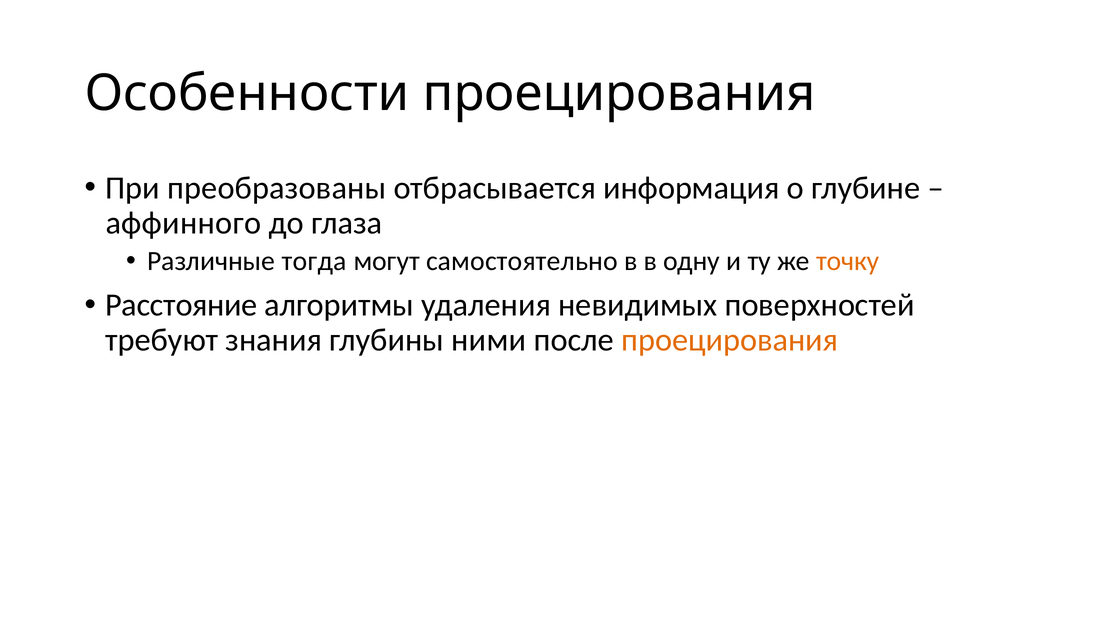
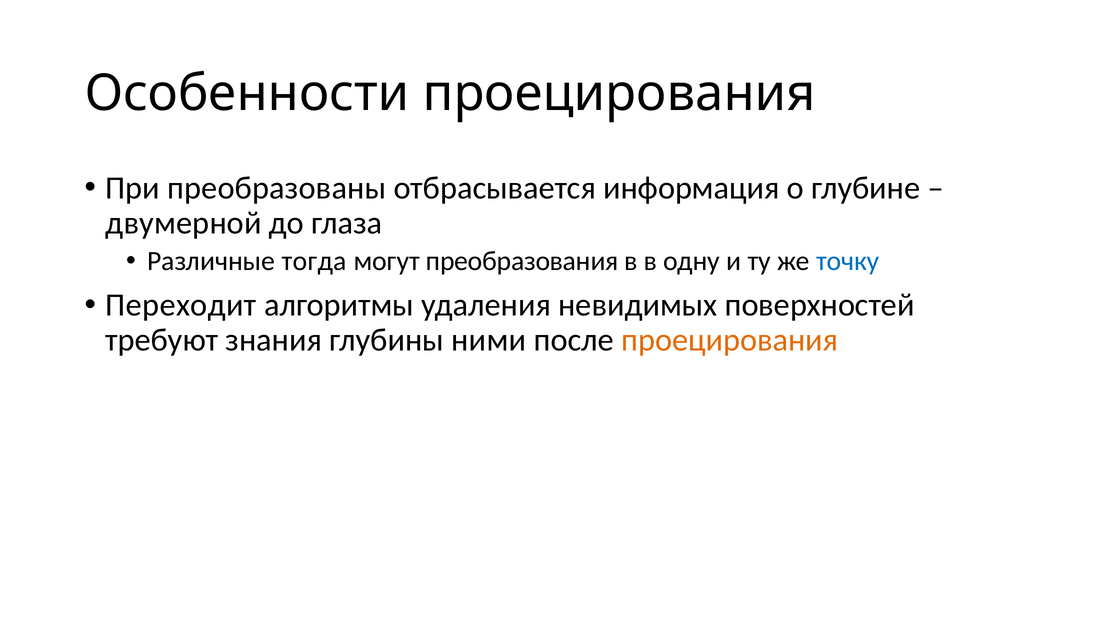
аффинного: аффинного -> двумерной
самостоятельно: самостоятельно -> преобразования
точку colour: orange -> blue
Расстояние: Расстояние -> Переходит
